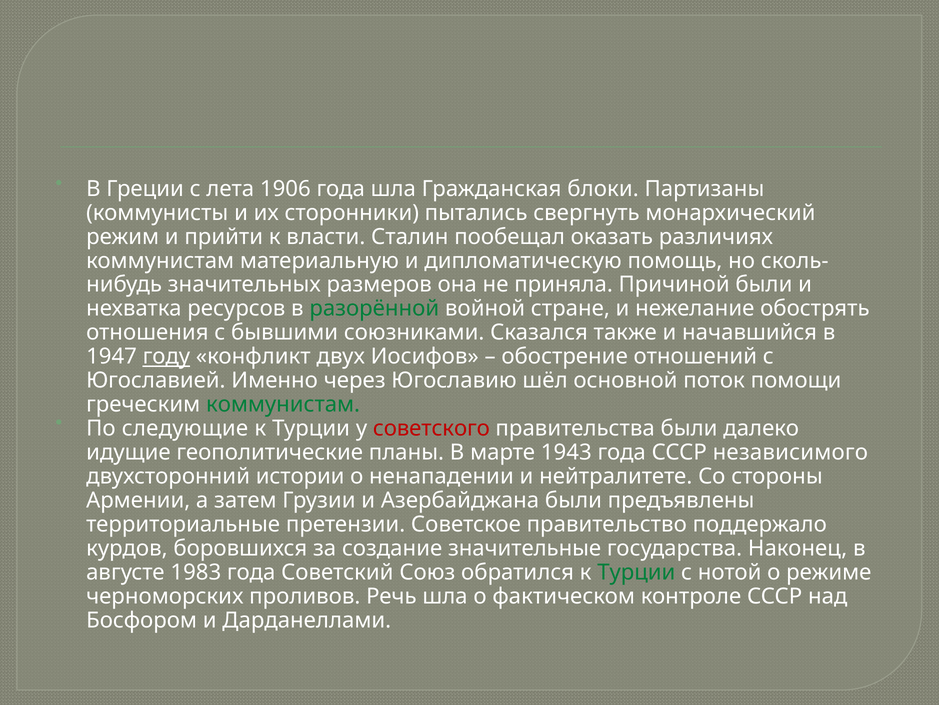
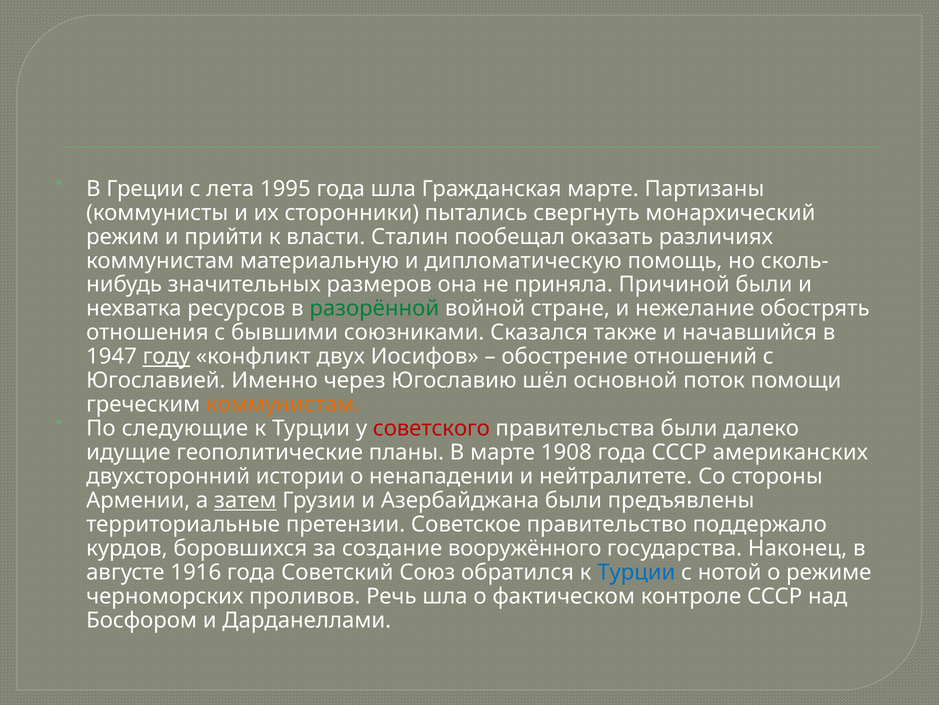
1906: 1906 -> 1995
Гражданская блоки: блоки -> марте
коммунистам at (283, 404) colour: green -> orange
1943: 1943 -> 1908
независимого: независимого -> американских
затем underline: none -> present
значительные: значительные -> вооружённого
1983: 1983 -> 1916
Турции at (636, 572) colour: green -> blue
